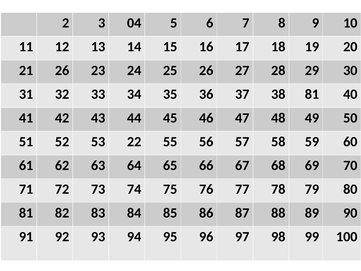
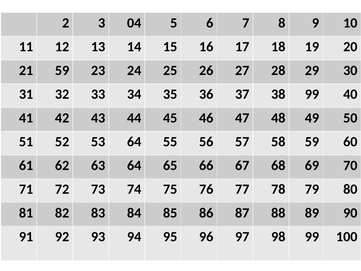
21 26: 26 -> 59
38 81: 81 -> 99
53 22: 22 -> 64
